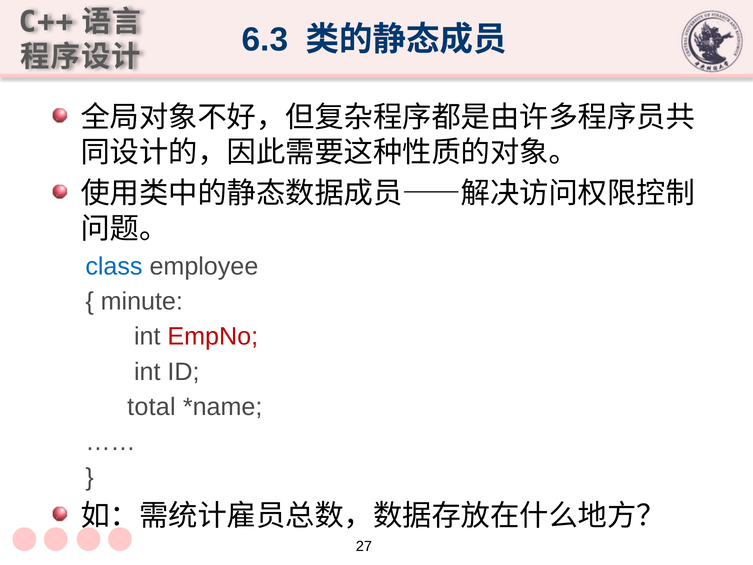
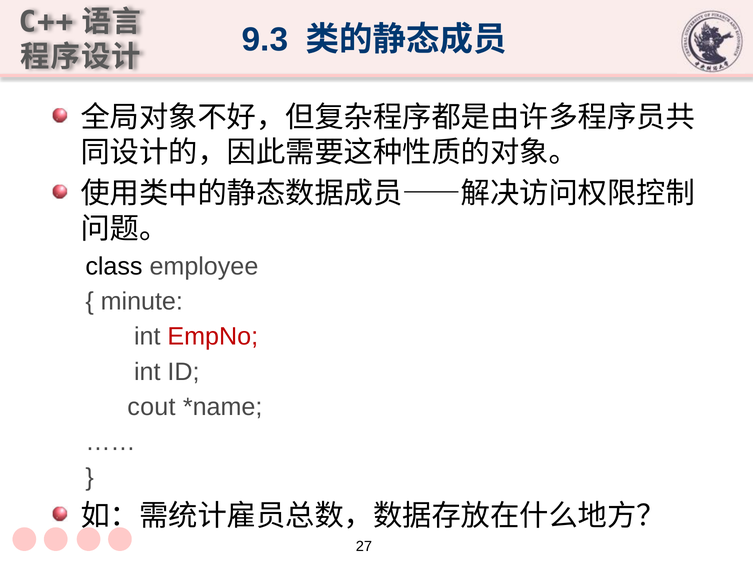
6.3: 6.3 -> 9.3
class colour: blue -> black
total: total -> cout
